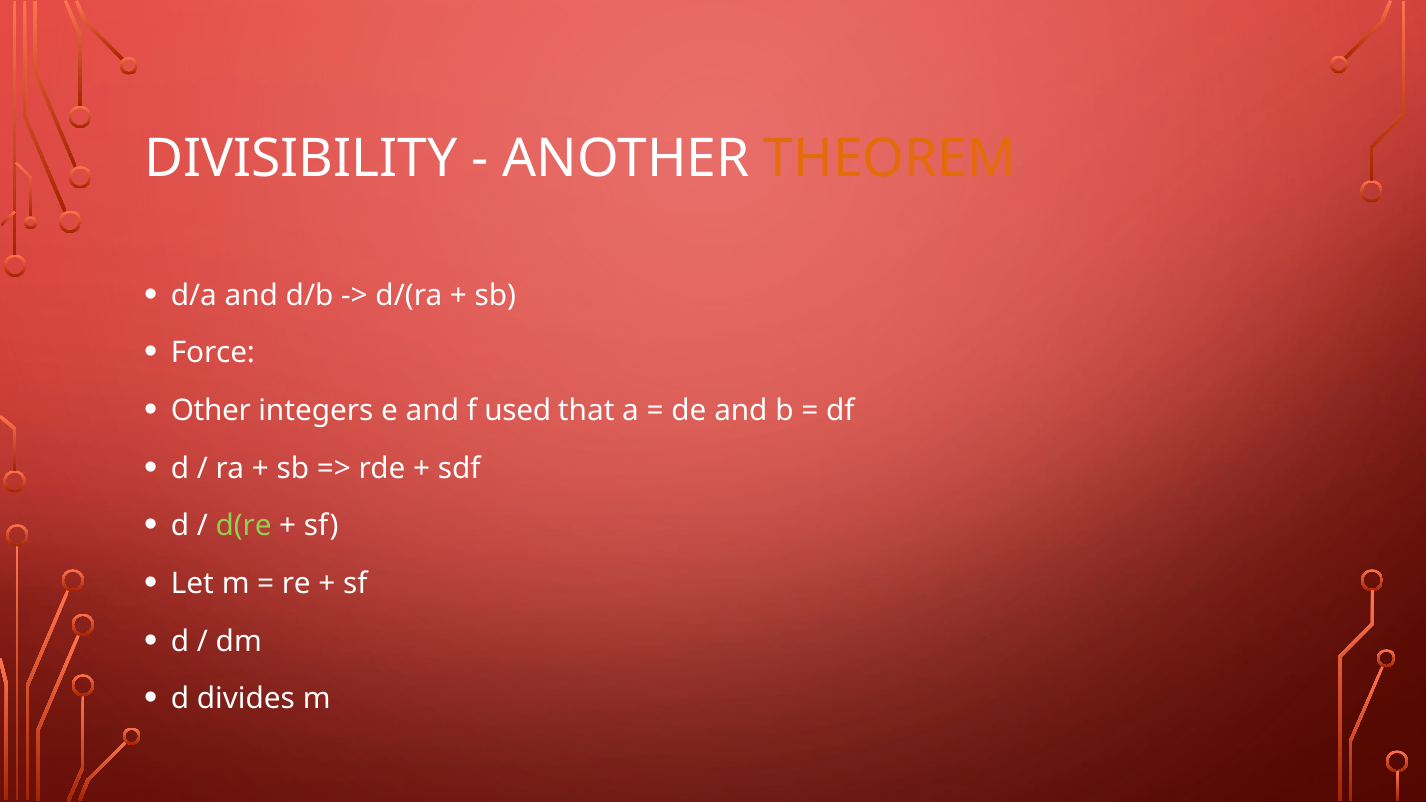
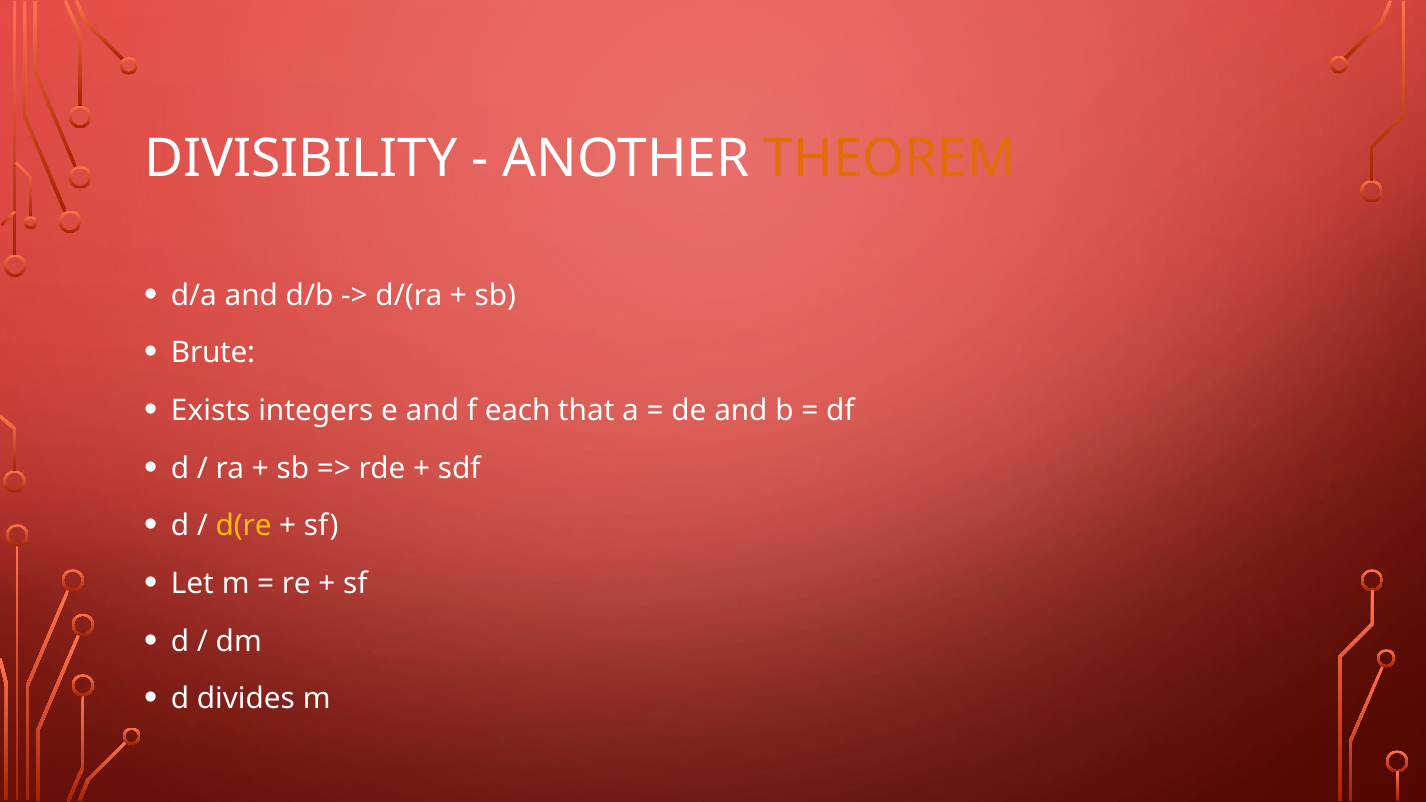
Force: Force -> Brute
Other: Other -> Exists
used: used -> each
d(re colour: light green -> yellow
